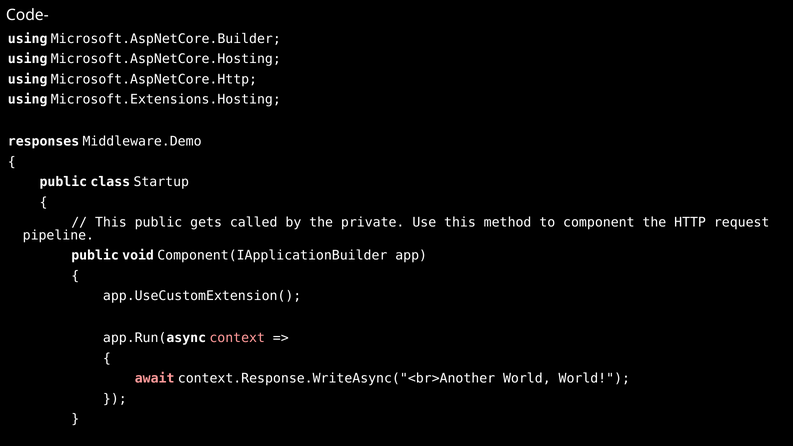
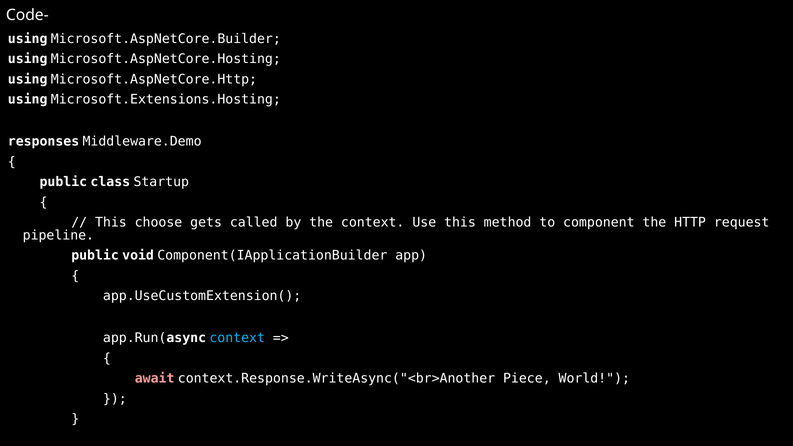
This public: public -> choose
the private: private -> context
context at (237, 338) colour: pink -> light blue
context.Response.WriteAsync("<br>Another World: World -> Piece
